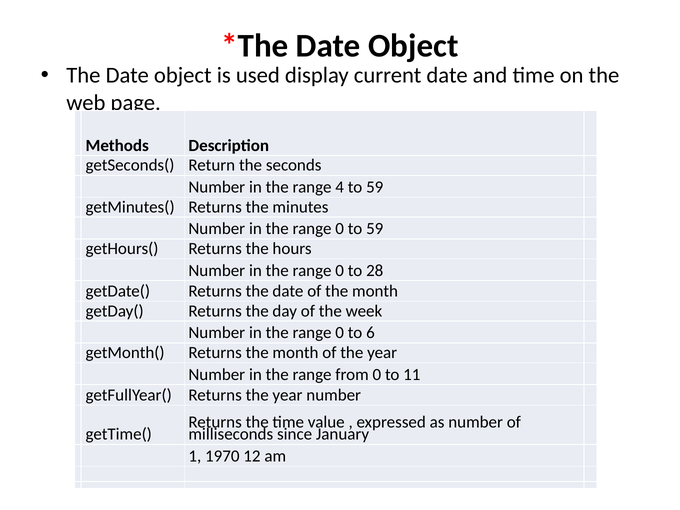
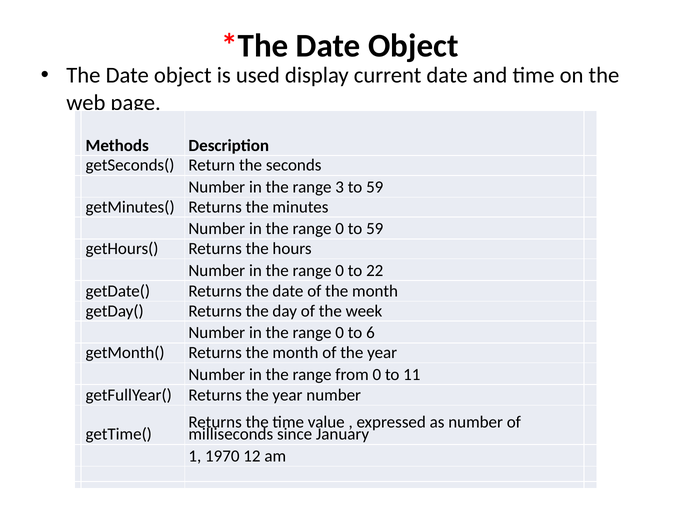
4: 4 -> 3
28: 28 -> 22
